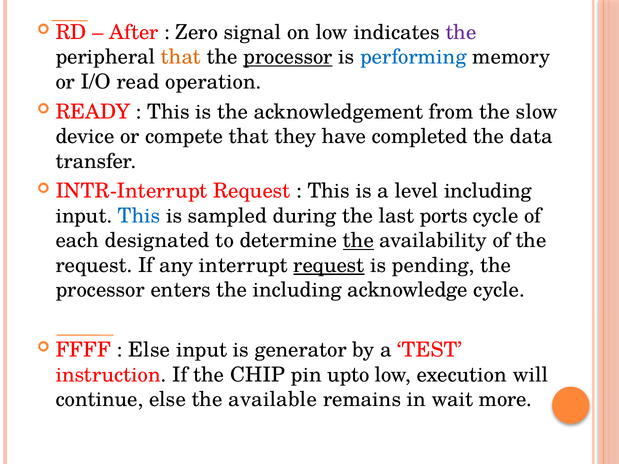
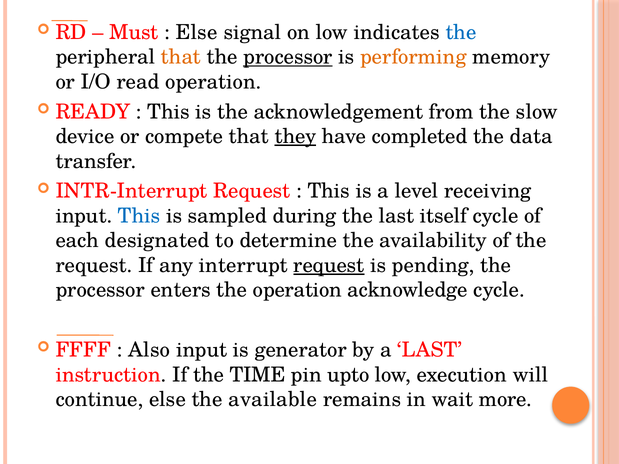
After: After -> Must
Zero at (197, 32): Zero -> Else
the at (461, 32) colour: purple -> blue
performing colour: blue -> orange
they underline: none -> present
level including: including -> receiving
ports: ports -> itself
the at (358, 241) underline: present -> none
the including: including -> operation
Else at (149, 350): Else -> Also
a TEST: TEST -> LAST
CHIP: CHIP -> TIME
